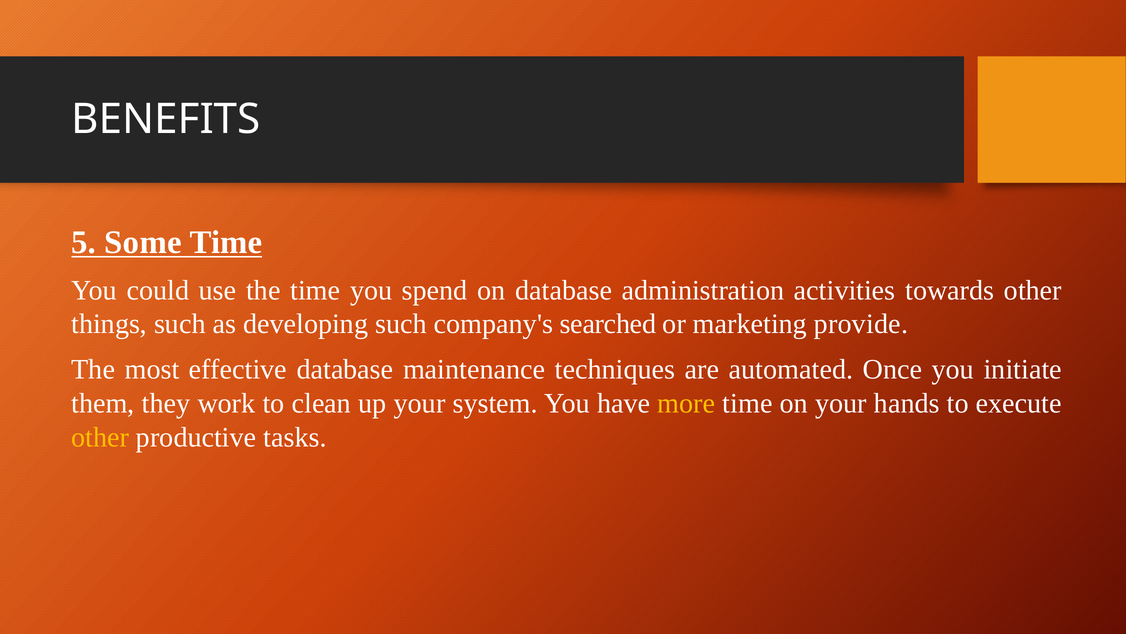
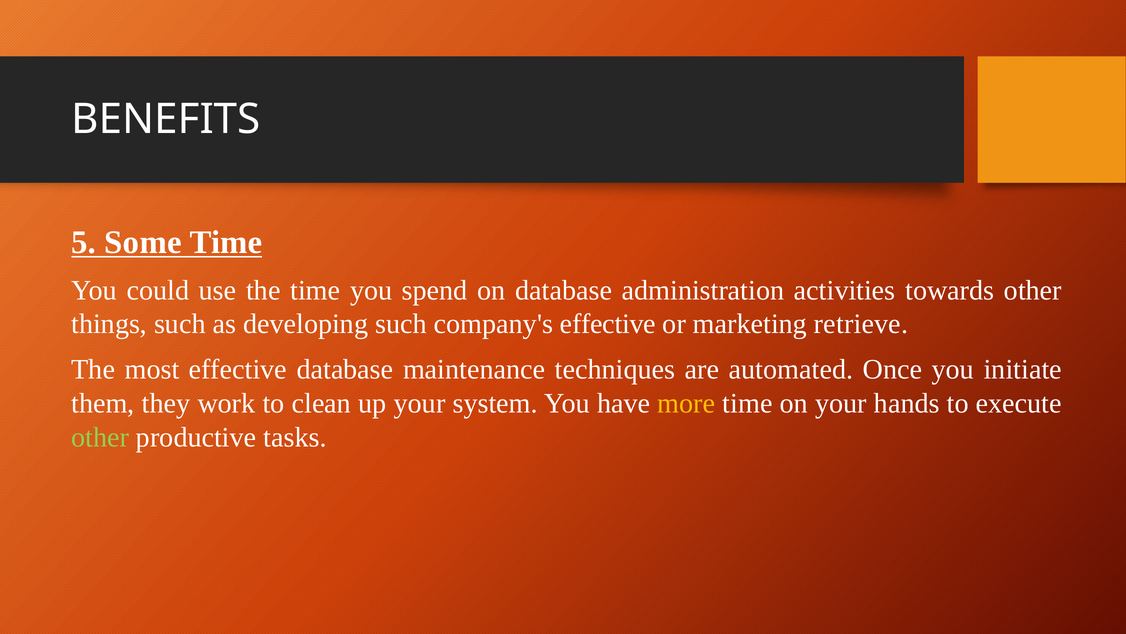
company's searched: searched -> effective
provide: provide -> retrieve
other at (100, 437) colour: yellow -> light green
